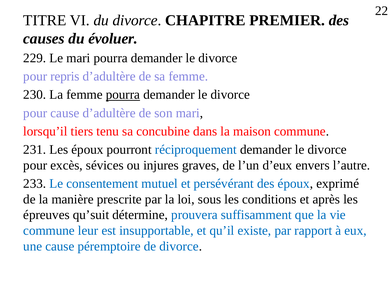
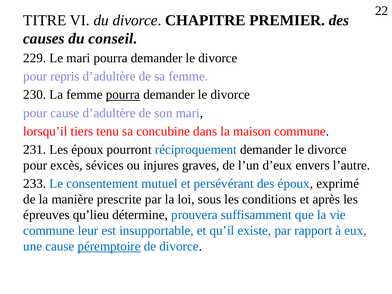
évoluer: évoluer -> conseil
qu’suit: qu’suit -> qu’lieu
péremptoire underline: none -> present
